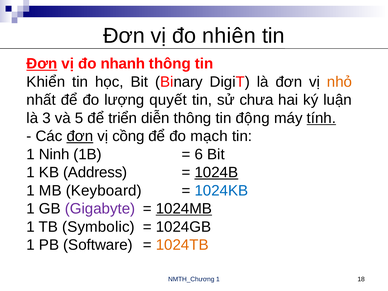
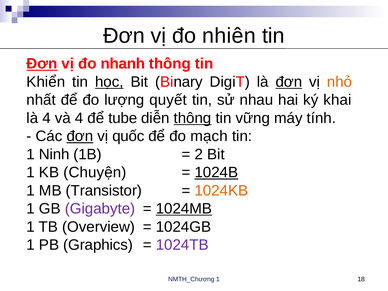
học underline: none -> present
đơn at (289, 82) underline: none -> present
chưa: chưa -> nhau
luận: luận -> khai
là 3: 3 -> 4
và 5: 5 -> 4
triển: triển -> tube
thông at (193, 118) underline: none -> present
động: động -> vững
tính underline: present -> none
cồng: cồng -> quốc
6: 6 -> 2
Address: Address -> Chuyện
Keyboard: Keyboard -> Transistor
1024KB colour: blue -> orange
Symbolic: Symbolic -> Overview
Software: Software -> Graphics
1024TB colour: orange -> purple
